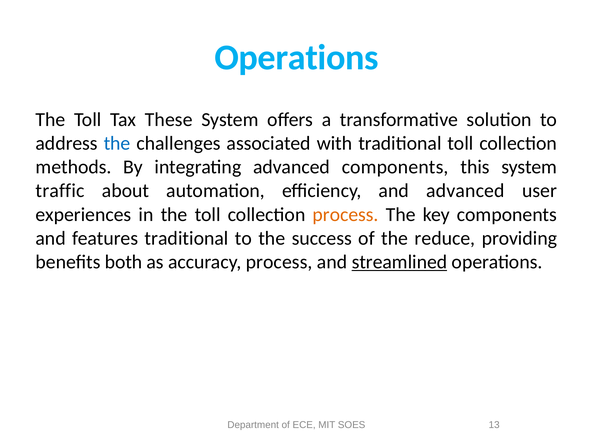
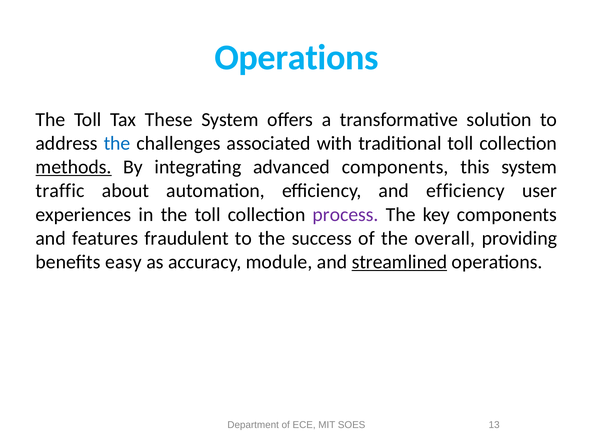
methods underline: none -> present
and advanced: advanced -> efficiency
process at (346, 214) colour: orange -> purple
features traditional: traditional -> fraudulent
reduce: reduce -> overall
both: both -> easy
accuracy process: process -> module
